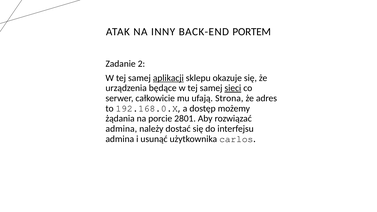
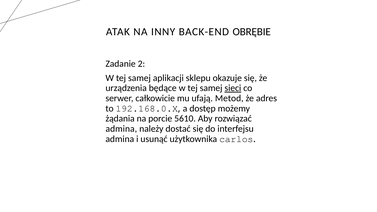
PORTEM: PORTEM -> OBRĘBIE
aplikacji underline: present -> none
Strona: Strona -> Metod
2801: 2801 -> 5610
